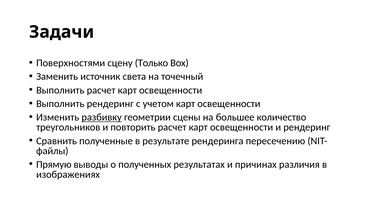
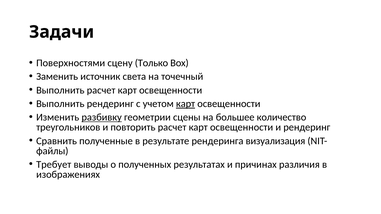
карт at (186, 104) underline: none -> present
пересечению: пересечению -> визуализация
Прямую: Прямую -> Требует
